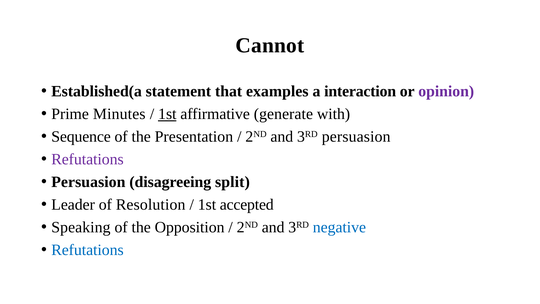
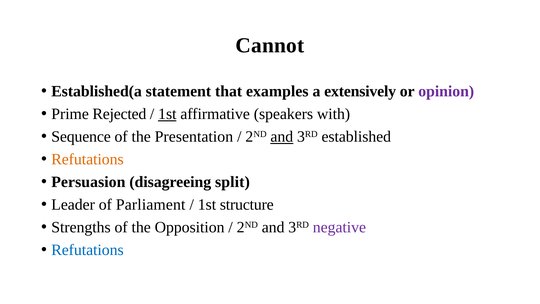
interaction: interaction -> extensively
Minutes: Minutes -> Rejected
generate: generate -> speakers
and at (282, 137) underline: none -> present
3RD persuasion: persuasion -> established
Refutations at (87, 159) colour: purple -> orange
Resolution: Resolution -> Parliament
accepted: accepted -> structure
Speaking: Speaking -> Strengths
negative colour: blue -> purple
